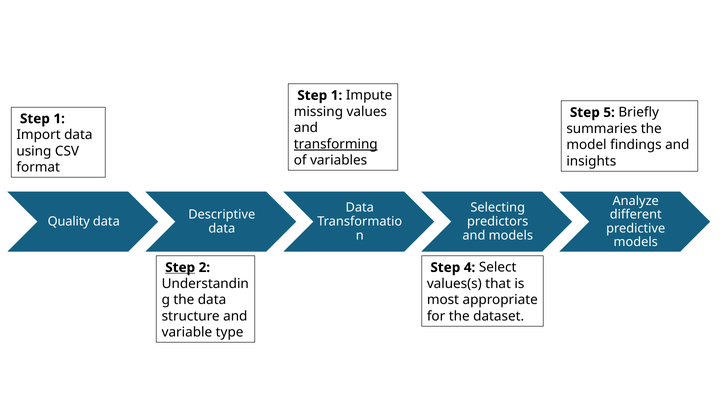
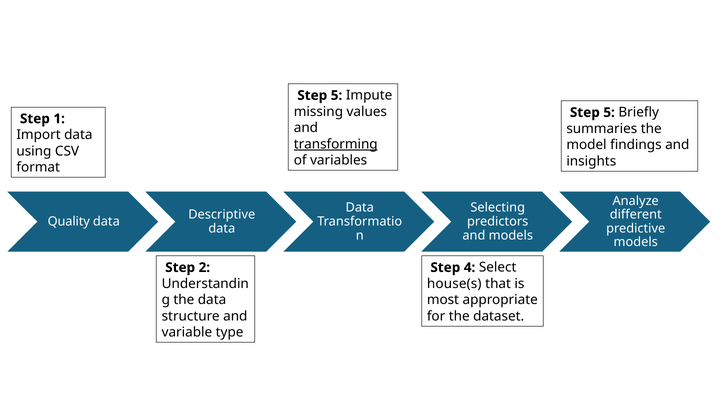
1 at (337, 95): 1 -> 5
Step at (180, 268) underline: present -> none
values(s: values(s -> house(s
